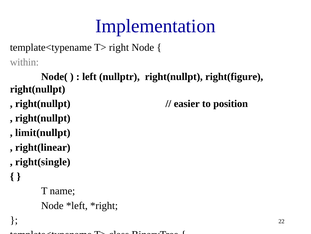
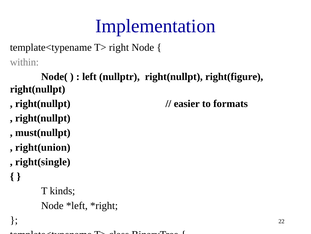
position: position -> formats
limit(nullpt: limit(nullpt -> must(nullpt
right(linear: right(linear -> right(union
name: name -> kinds
